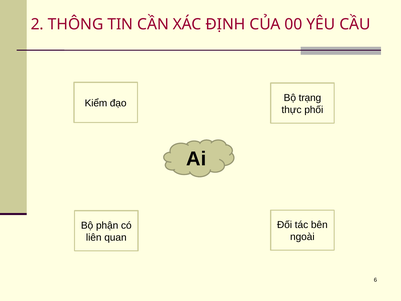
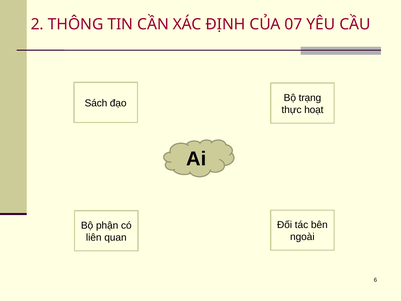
00: 00 -> 07
Kiểm: Kiểm -> Sách
phối: phối -> hoạt
